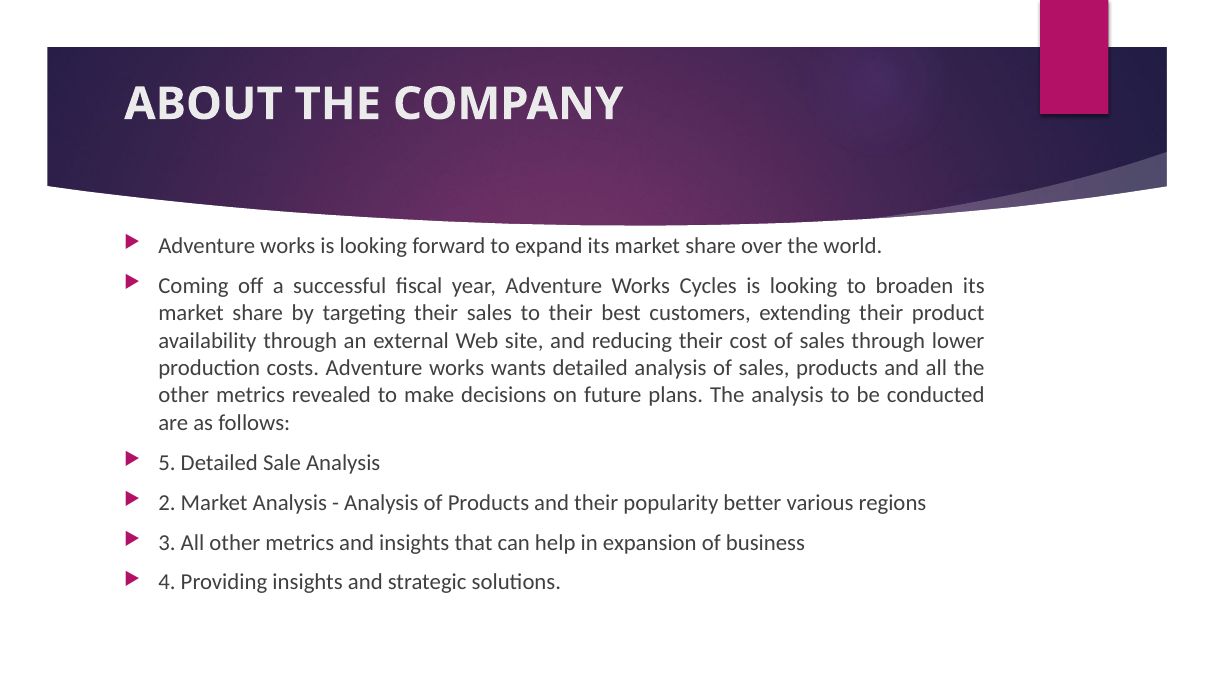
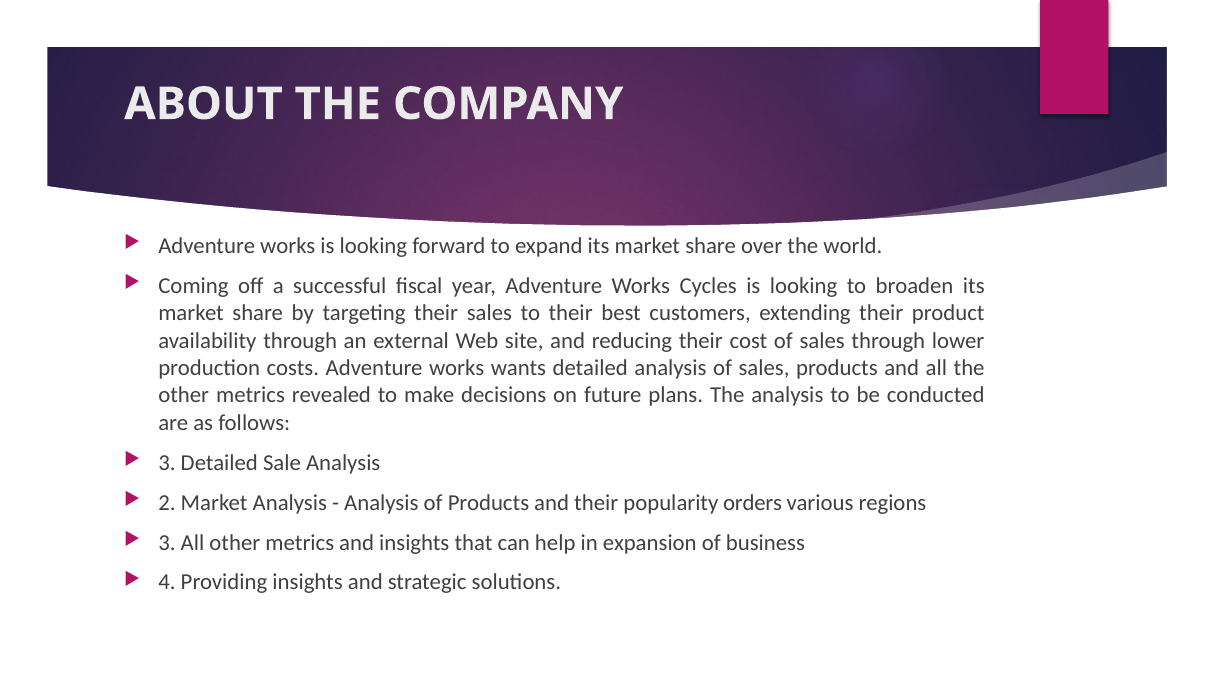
5 at (167, 463): 5 -> 3
better: better -> orders
